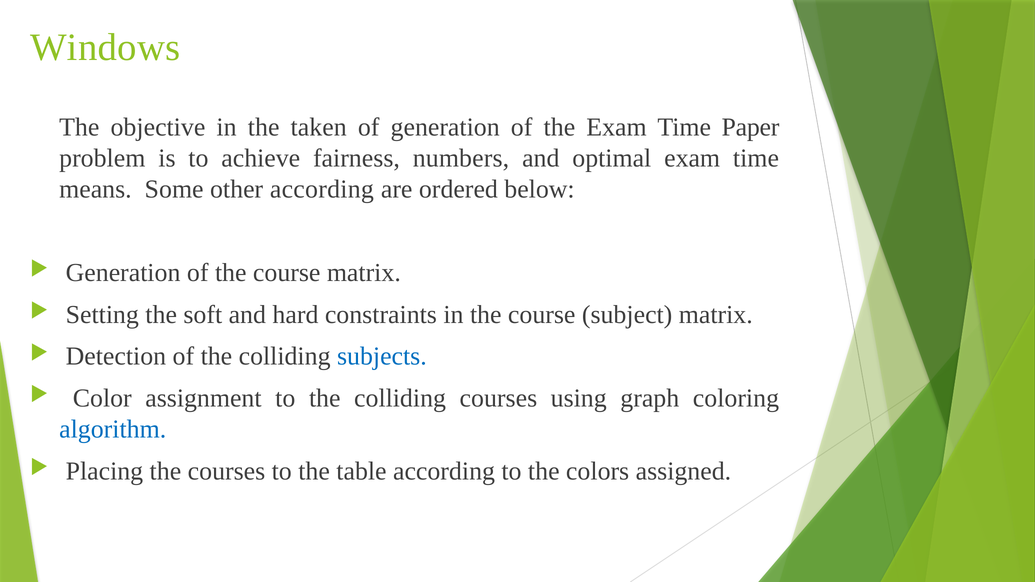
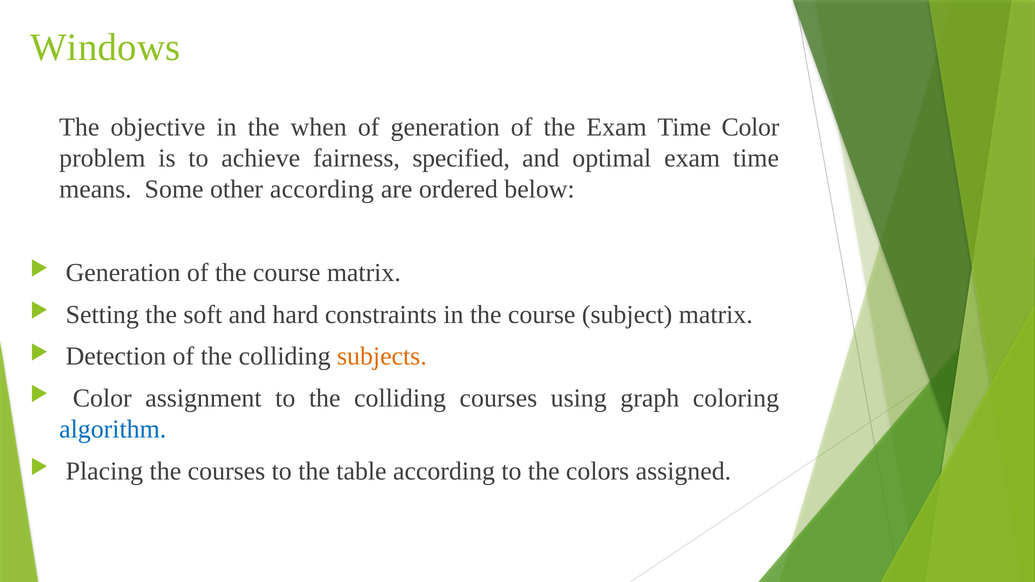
taken: taken -> when
Time Paper: Paper -> Color
numbers: numbers -> specified
subjects colour: blue -> orange
